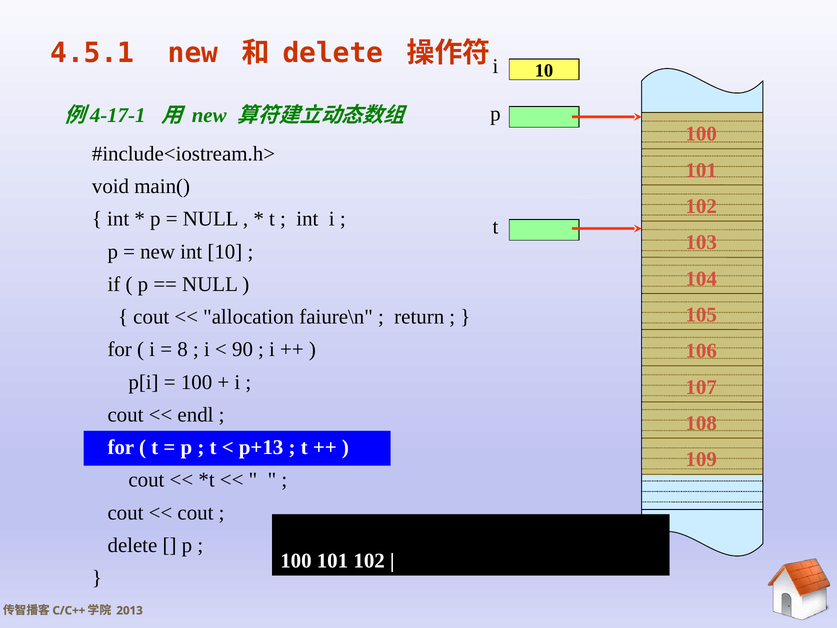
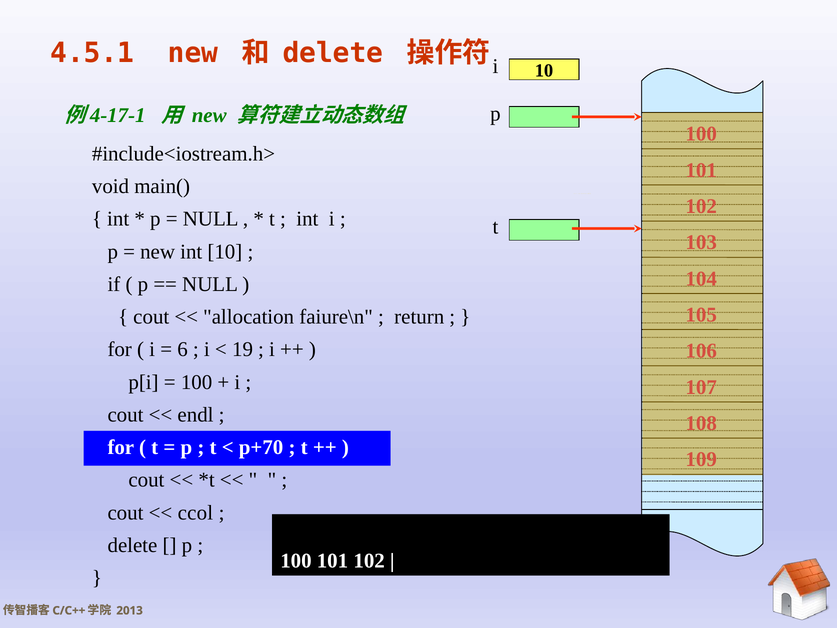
8: 8 -> 6
90: 90 -> 19
p+13: p+13 -> p+70
cout at (196, 512): cout -> ccol
